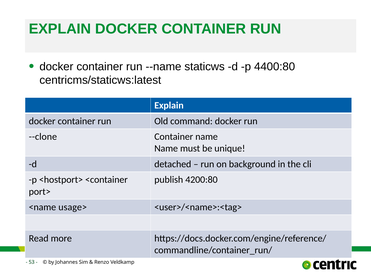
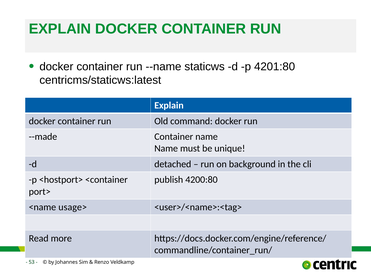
4400:80: 4400:80 -> 4201:80
--clone: --clone -> --made
